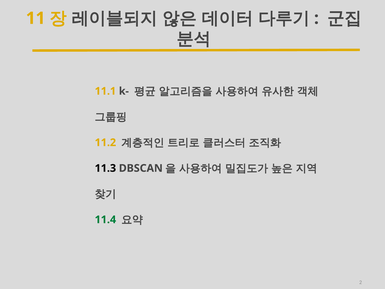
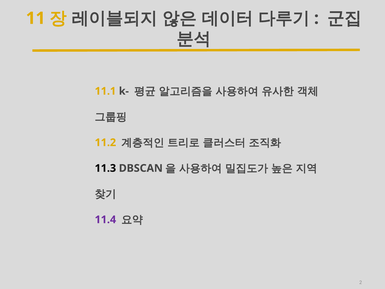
11.4 colour: green -> purple
